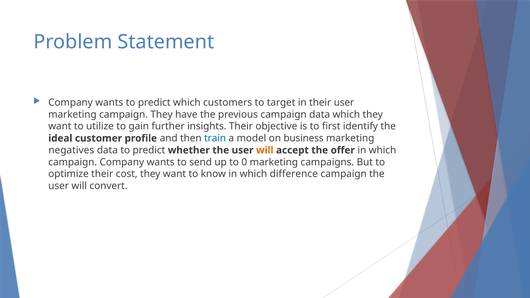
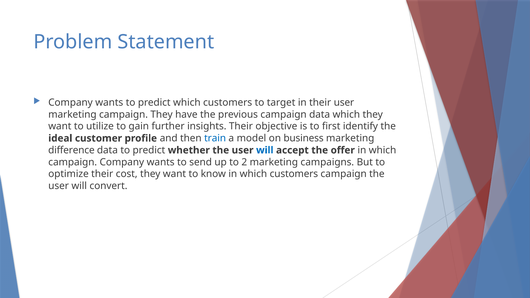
negatives: negatives -> difference
will at (265, 150) colour: orange -> blue
0: 0 -> 2
in which difference: difference -> customers
